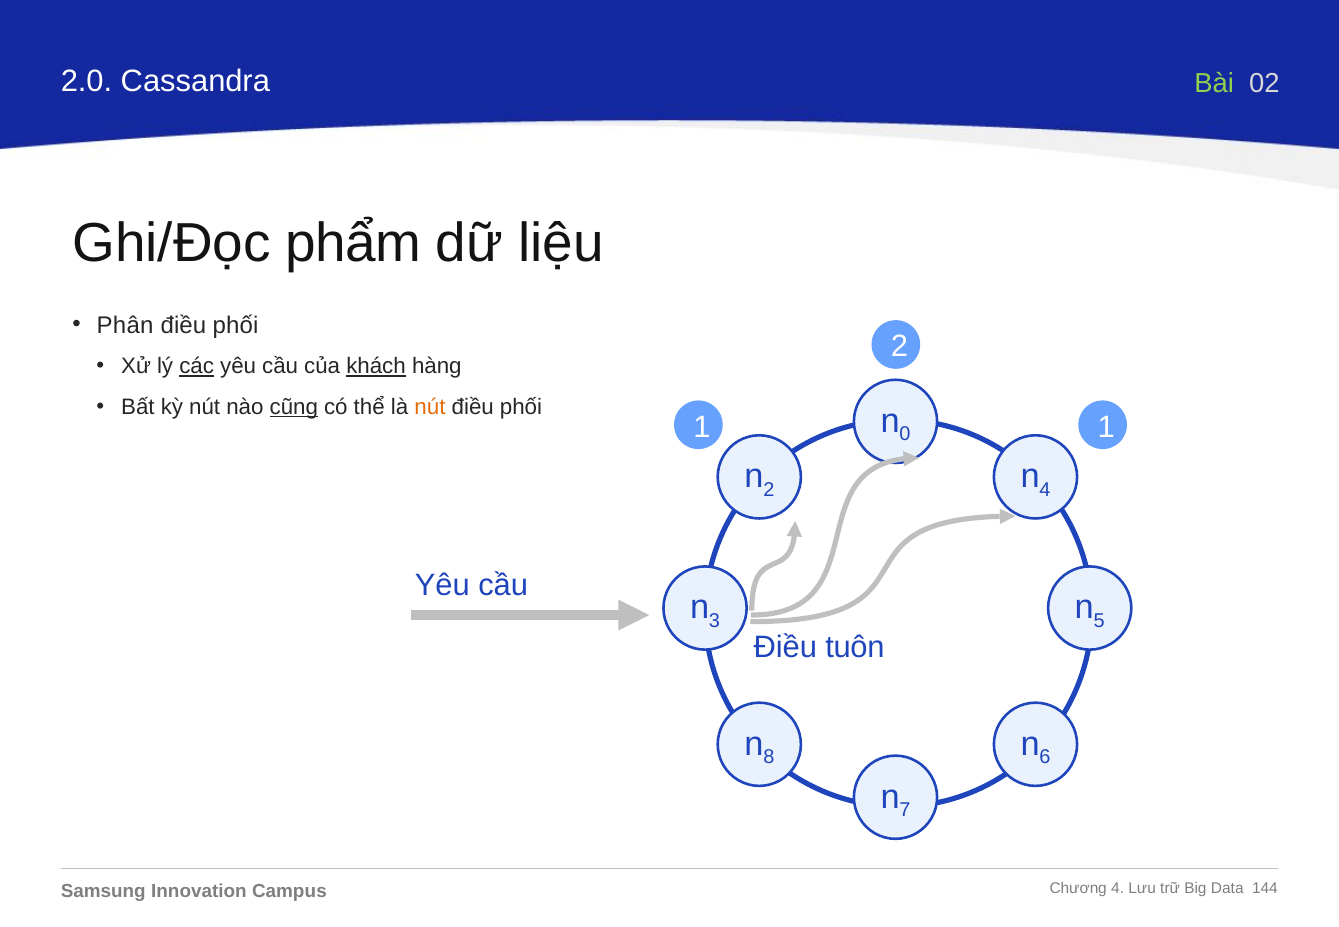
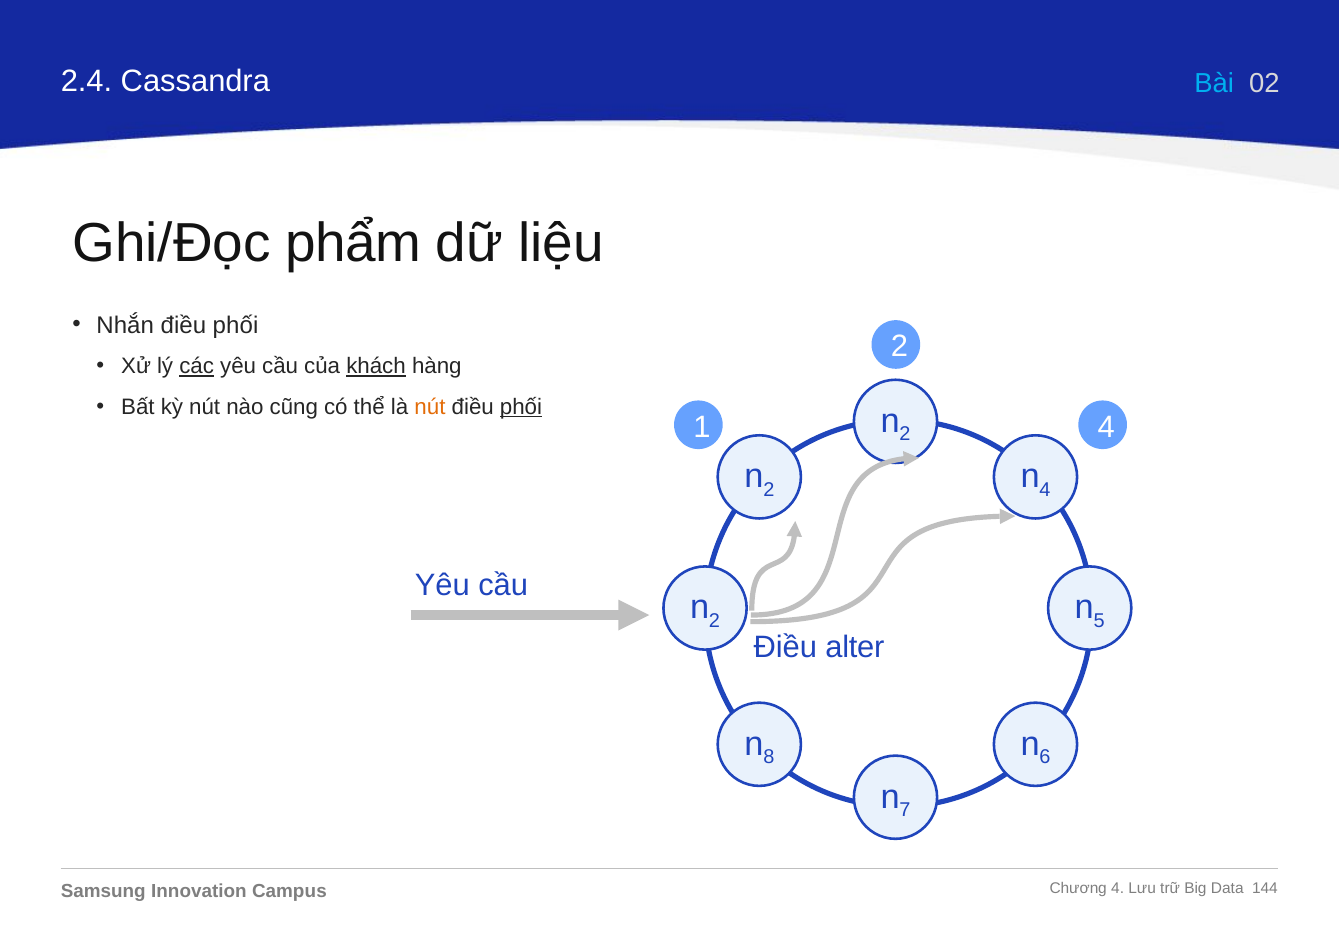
2.0: 2.0 -> 2.4
Bài colour: light green -> light blue
Phân: Phân -> Nhắn
cũng underline: present -> none
phối at (521, 407) underline: none -> present
0 at (905, 434): 0 -> 2
1 1: 1 -> 4
3 at (715, 621): 3 -> 2
tuôn: tuôn -> alter
